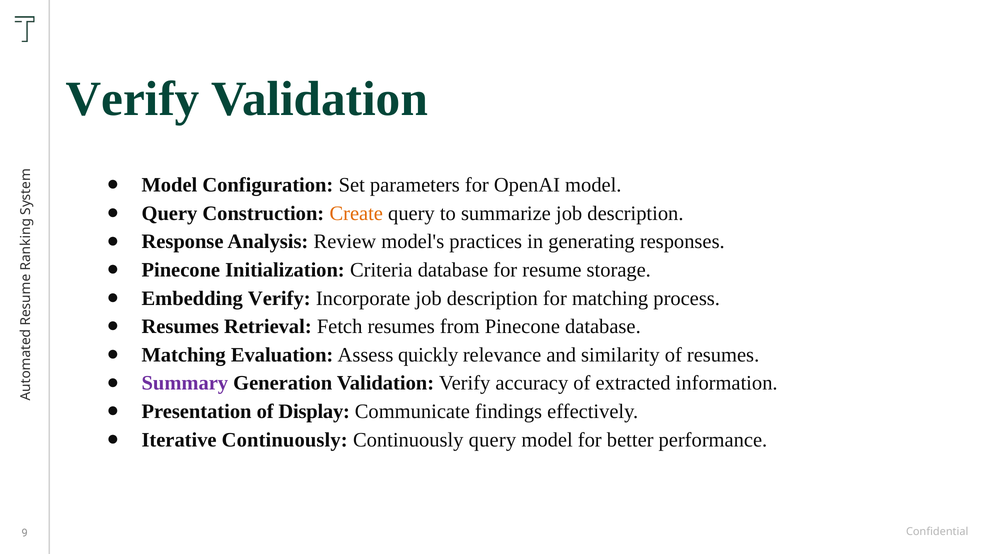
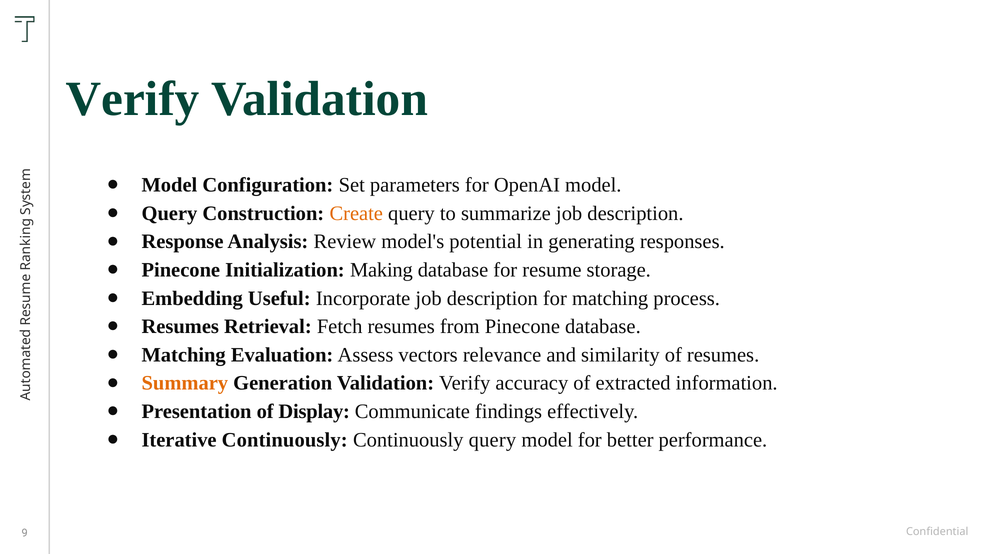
practices: practices -> potential
Criteria: Criteria -> Making
Embedding Verify: Verify -> Useful
quickly: quickly -> vectors
Summary colour: purple -> orange
